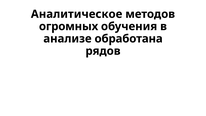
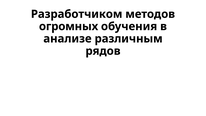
Аналитическое: Аналитическое -> Разработчиком
обработана: обработана -> различным
